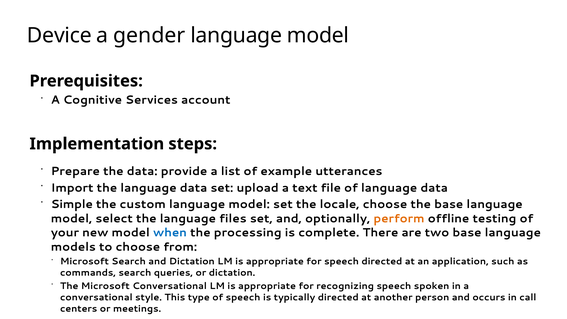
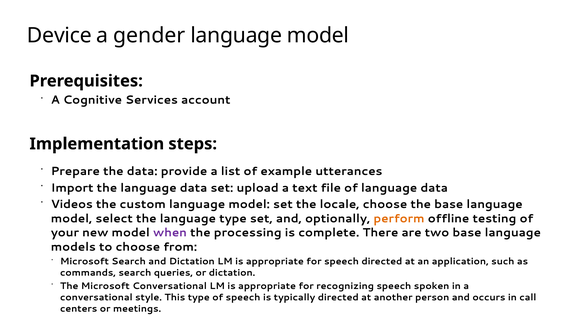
Simple: Simple -> Videos
language files: files -> type
when colour: blue -> purple
